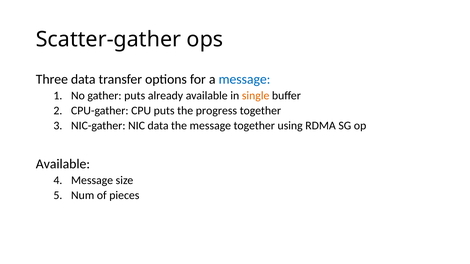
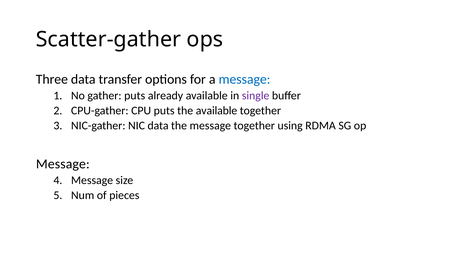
single colour: orange -> purple
the progress: progress -> available
Available at (63, 164): Available -> Message
